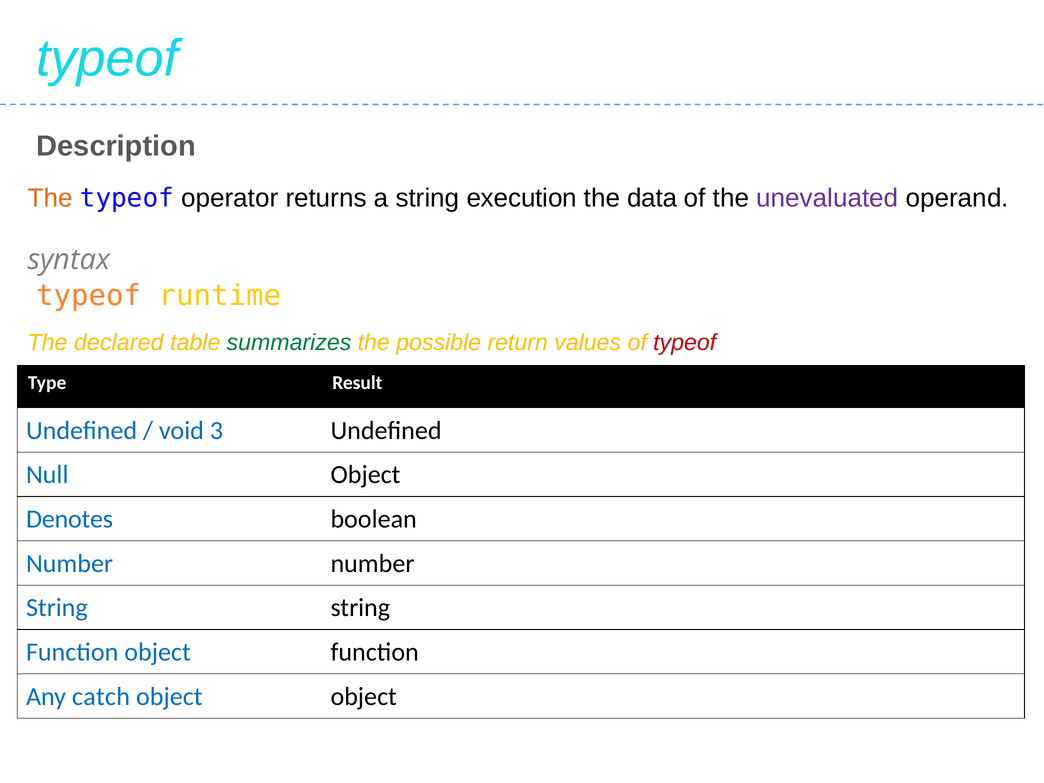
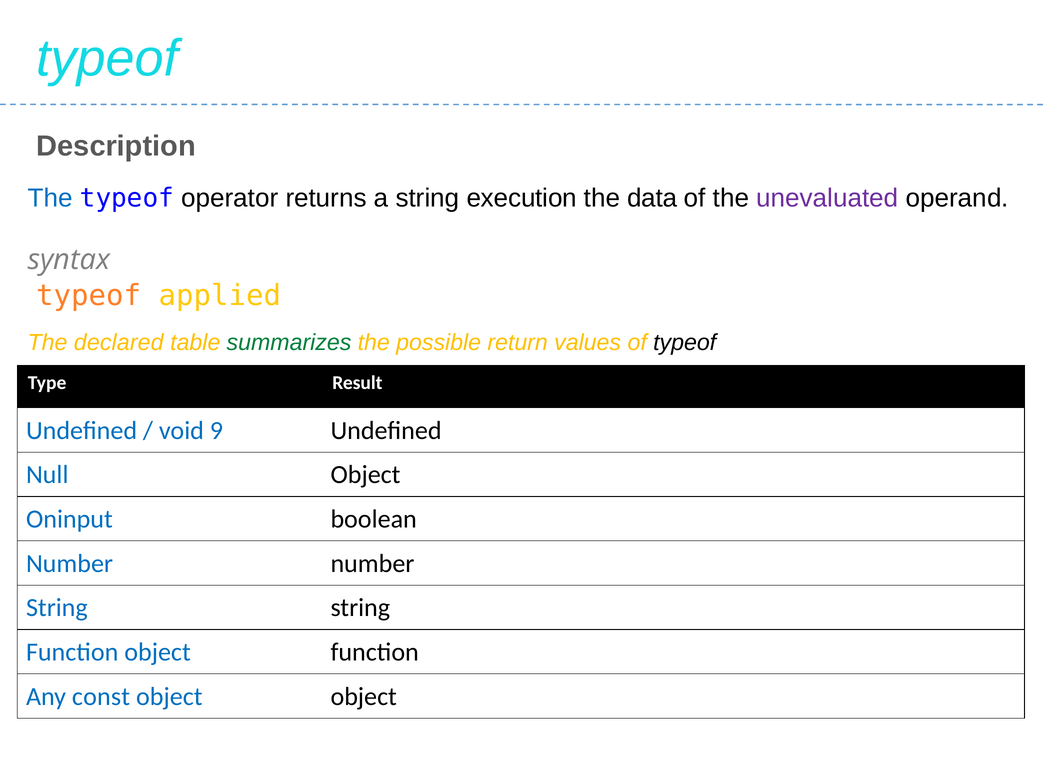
The at (50, 198) colour: orange -> blue
runtime: runtime -> applied
typeof at (685, 343) colour: red -> black
3: 3 -> 9
Denotes: Denotes -> Oninput
catch: catch -> const
